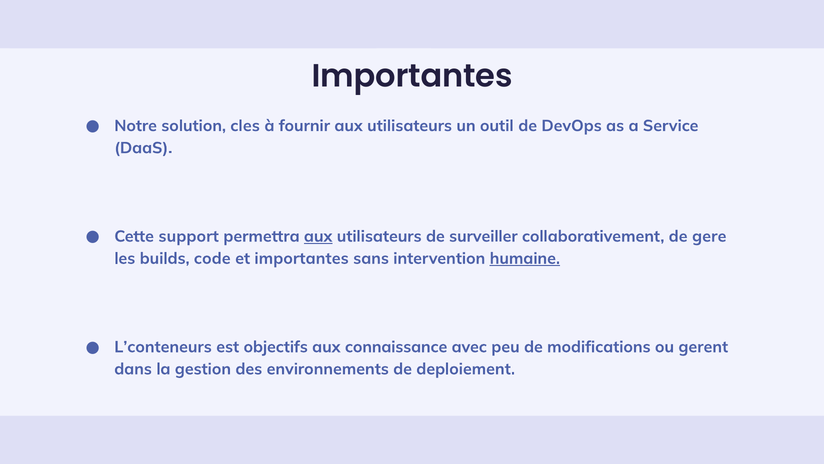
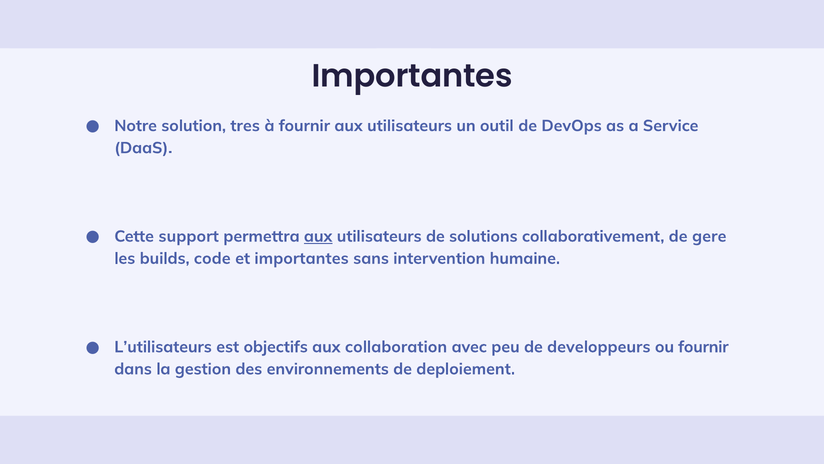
cles: cles -> tres
surveiller: surveiller -> solutions
humaine underline: present -> none
L’conteneurs: L’conteneurs -> L’utilisateurs
connaissance: connaissance -> collaboration
modifications: modifications -> developpeurs
ou gerent: gerent -> fournir
